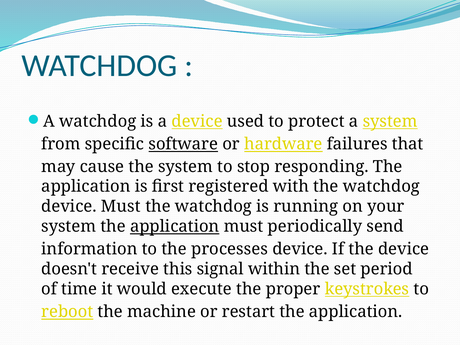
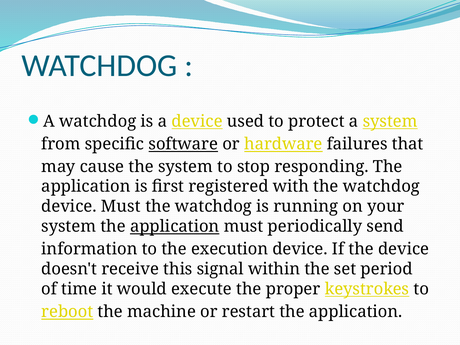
processes: processes -> execution
